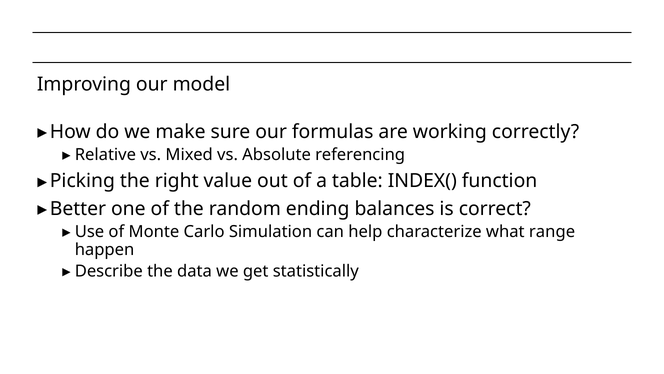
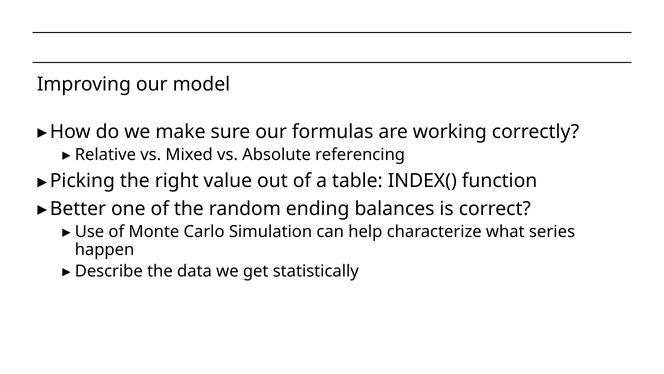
range: range -> series
